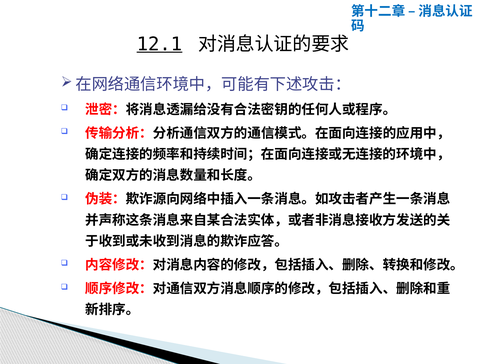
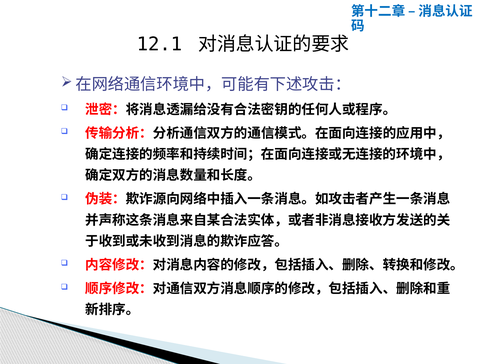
12.1 underline: present -> none
